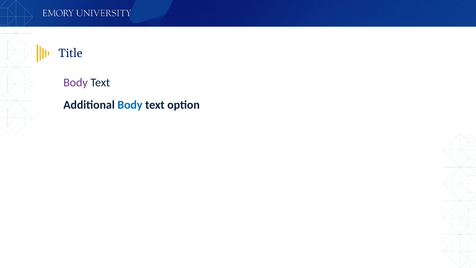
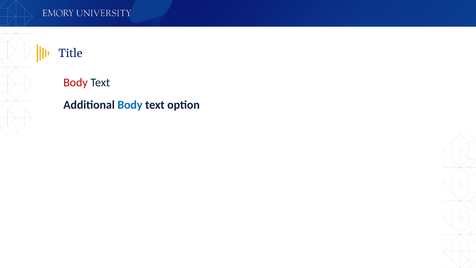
Body at (76, 83) colour: purple -> red
